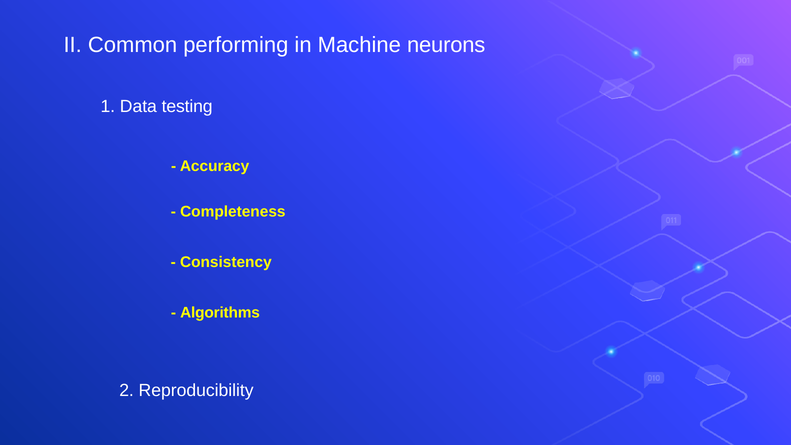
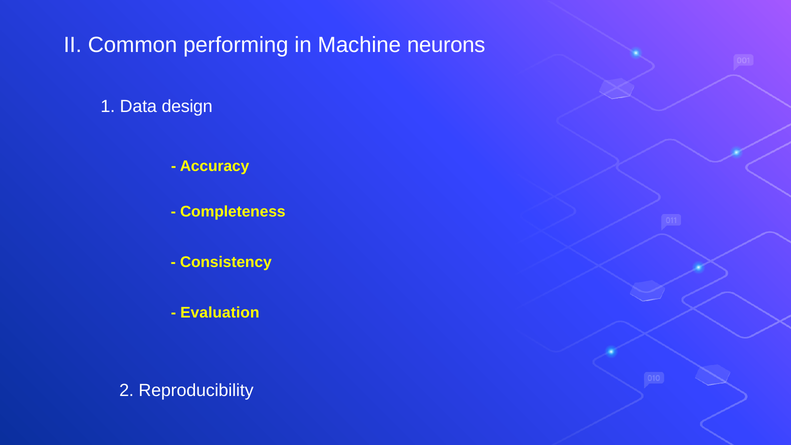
testing: testing -> design
Algorithms: Algorithms -> Evaluation
